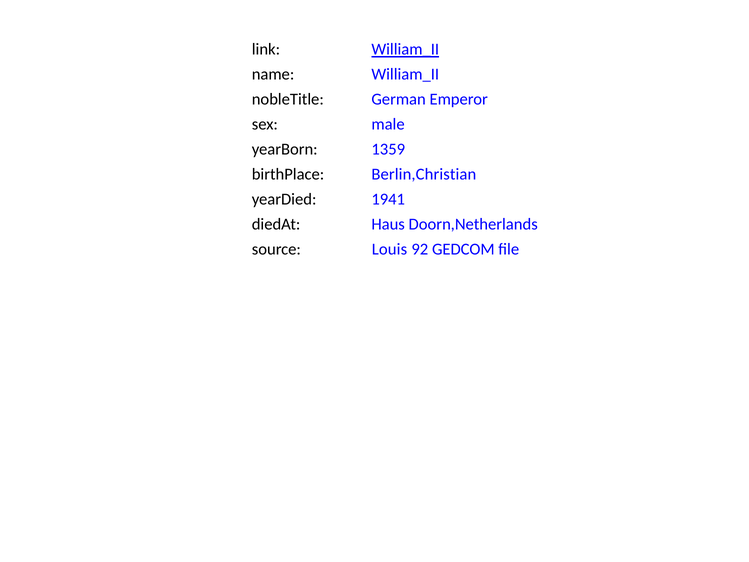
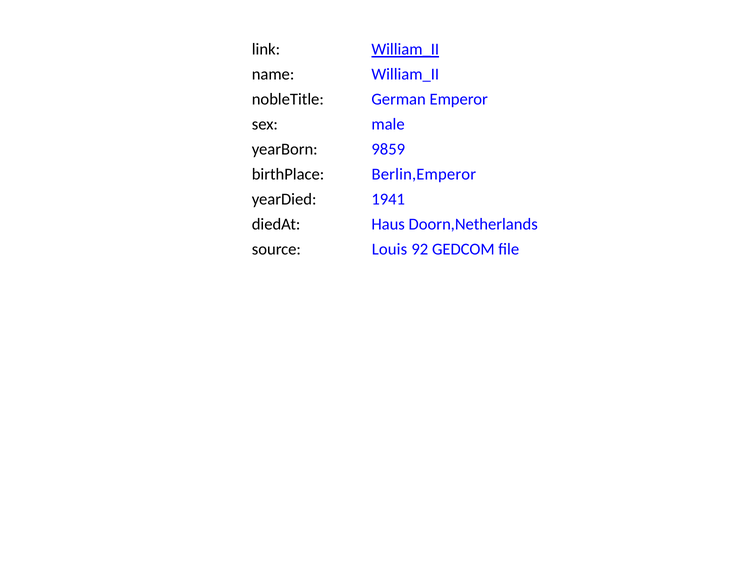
1359: 1359 -> 9859
Berlin,Christian: Berlin,Christian -> Berlin,Emperor
